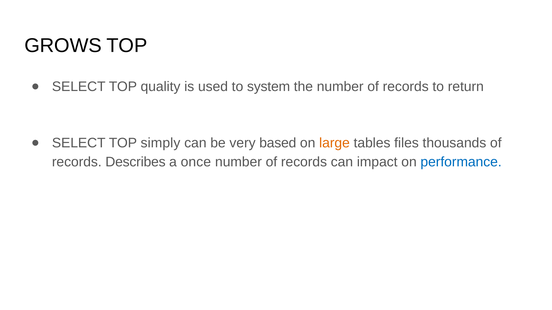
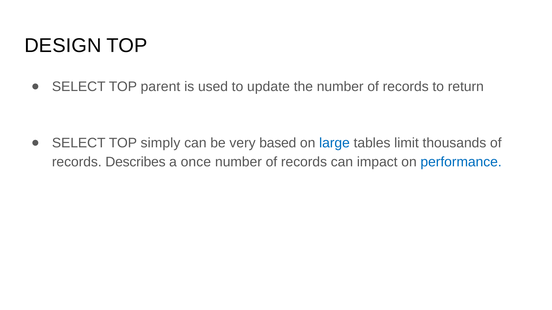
GROWS: GROWS -> DESIGN
quality: quality -> parent
system: system -> update
large colour: orange -> blue
files: files -> limit
